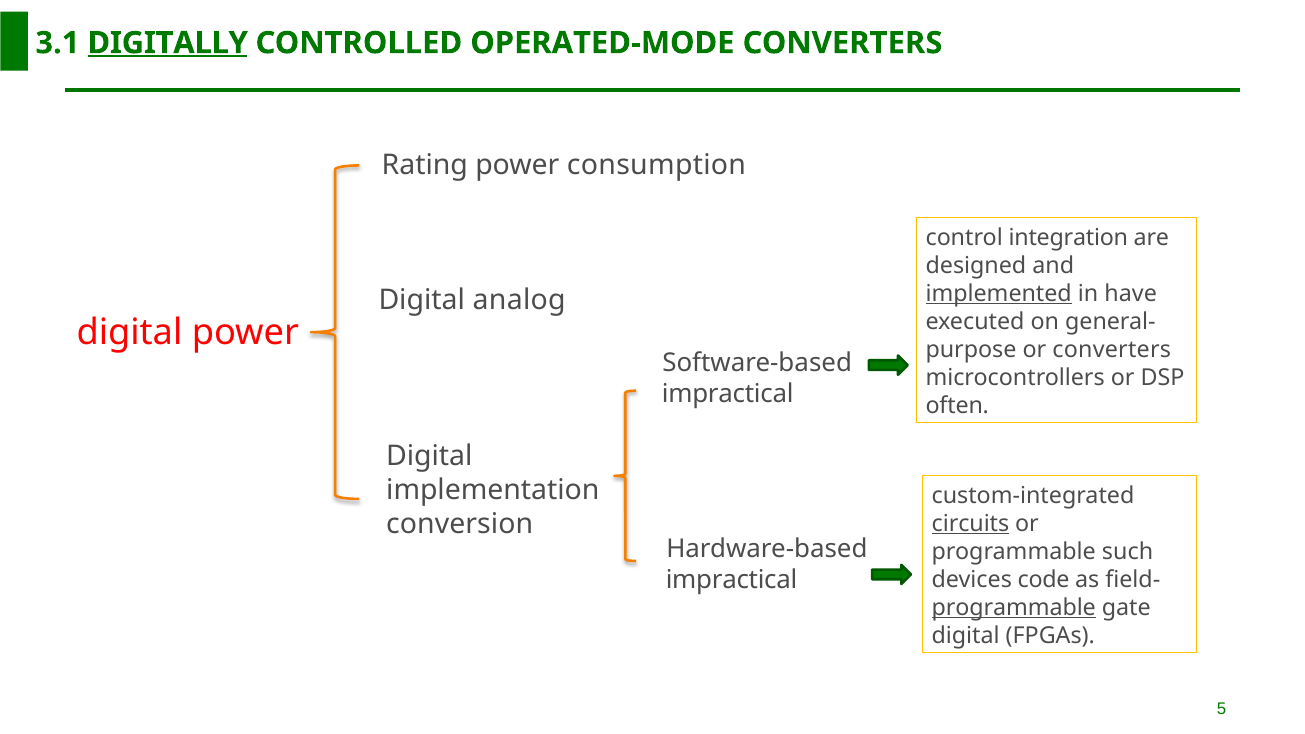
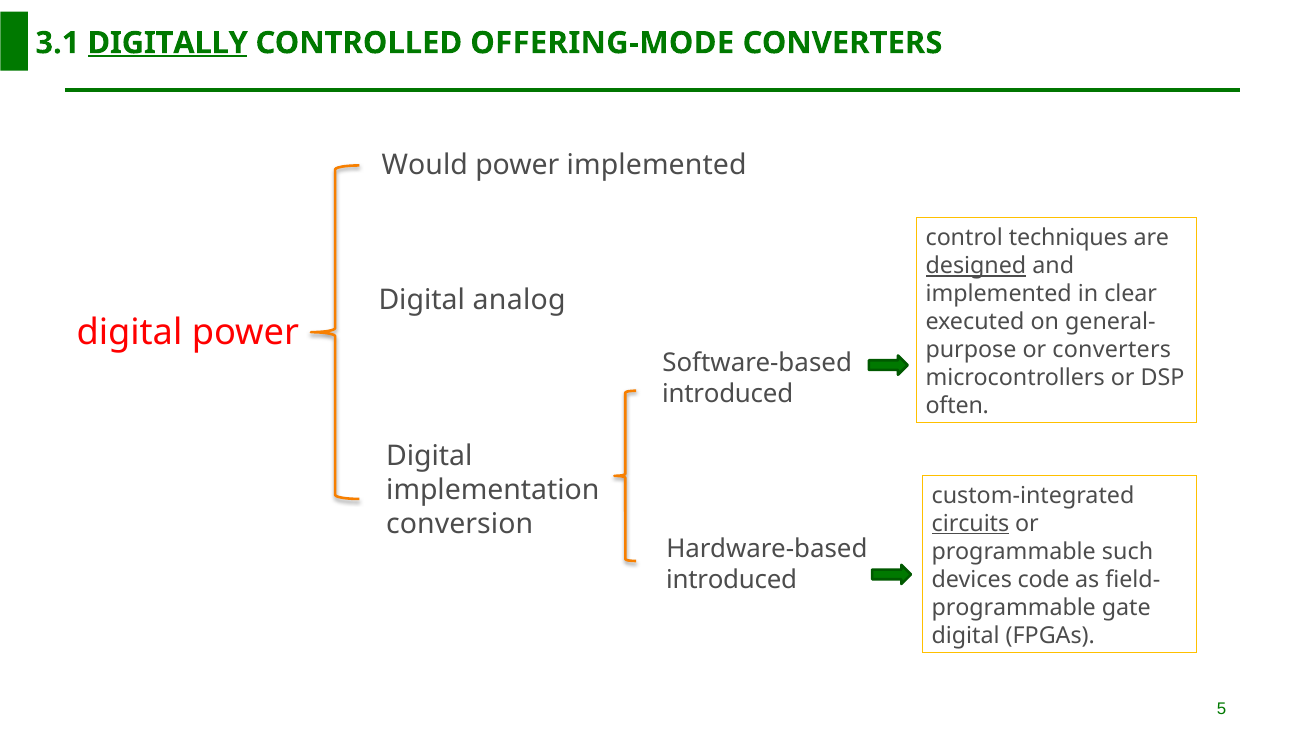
OPERATED-MODE: OPERATED-MODE -> OFFERING-MODE
Rating: Rating -> Would
power consumption: consumption -> implemented
integration: integration -> techniques
designed underline: none -> present
implemented at (999, 294) underline: present -> none
have: have -> clear
impractical at (728, 394): impractical -> introduced
impractical at (732, 581): impractical -> introduced
programmable at (1014, 607) underline: present -> none
